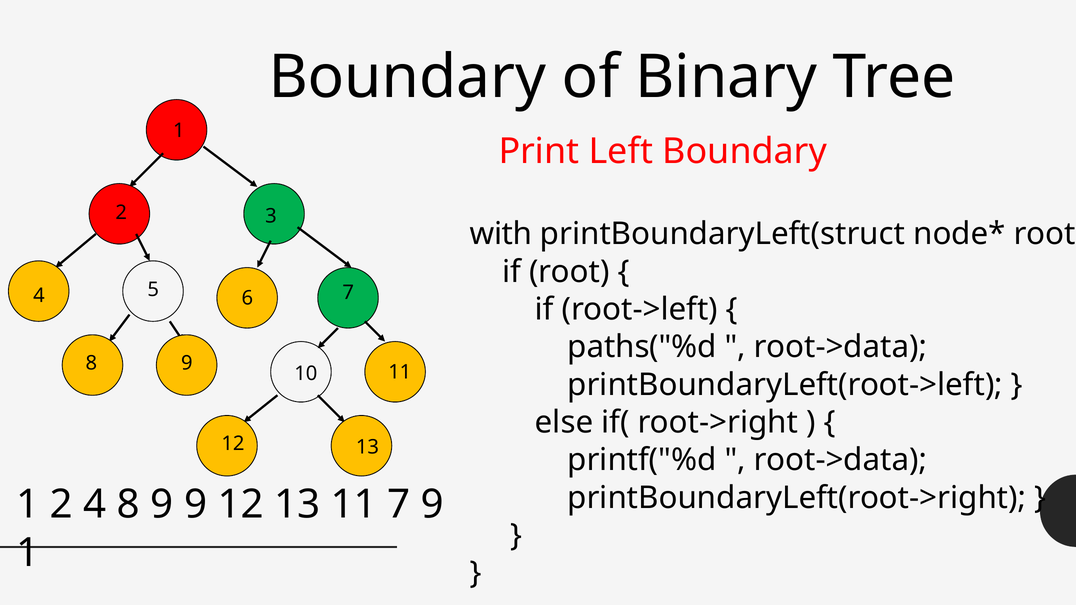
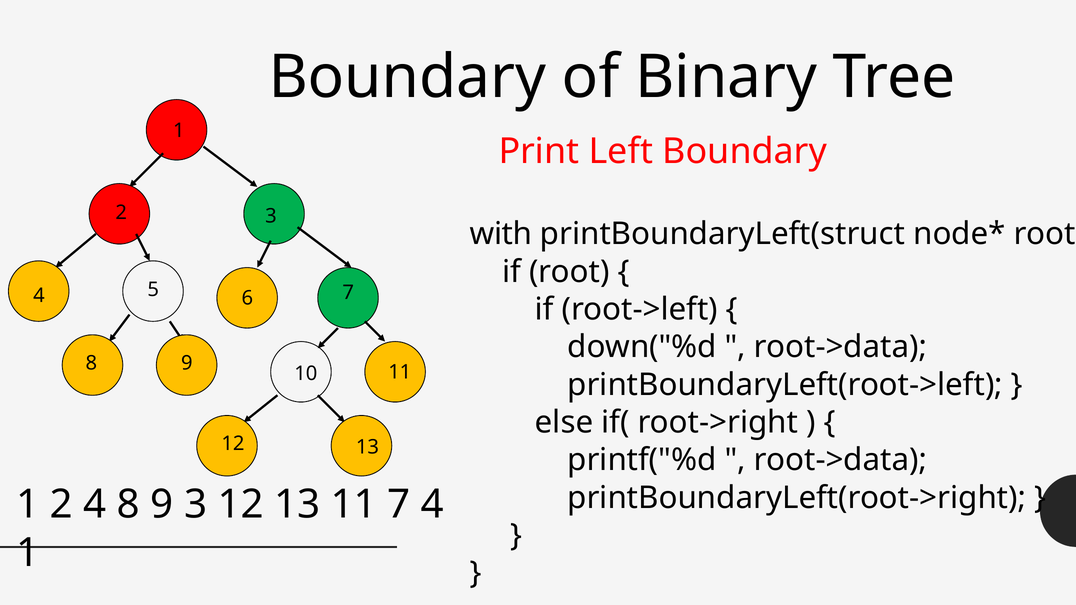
paths("%d: paths("%d -> down("%d
9 9: 9 -> 3
7 9: 9 -> 4
